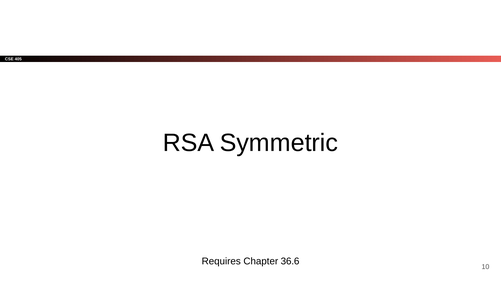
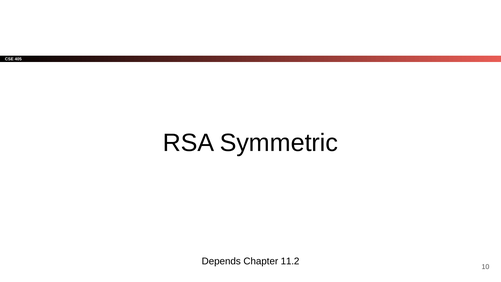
Requires: Requires -> Depends
36.6: 36.6 -> 11.2
